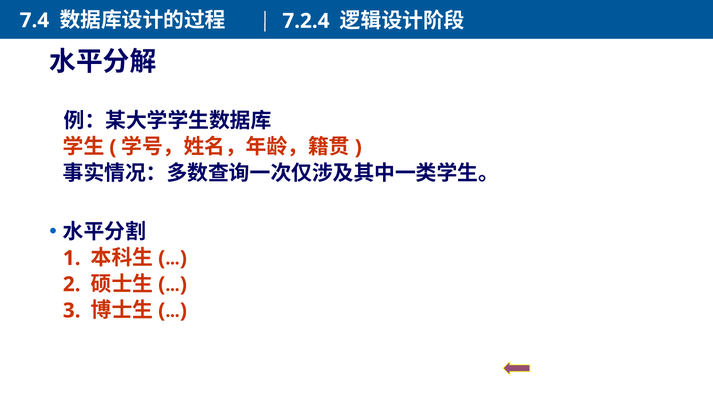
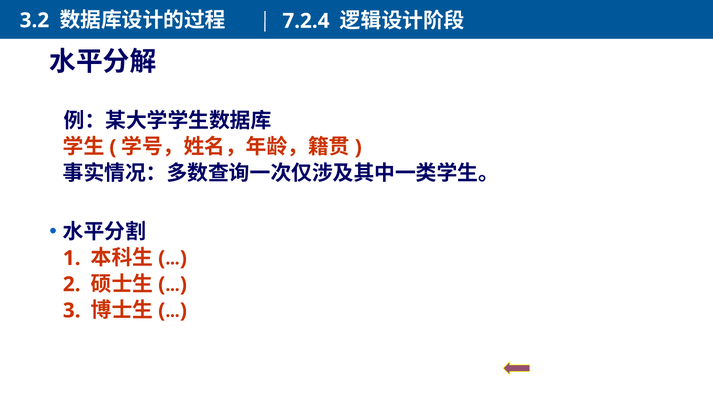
7.4: 7.4 -> 3.2
